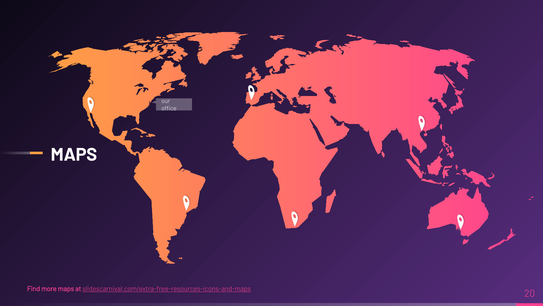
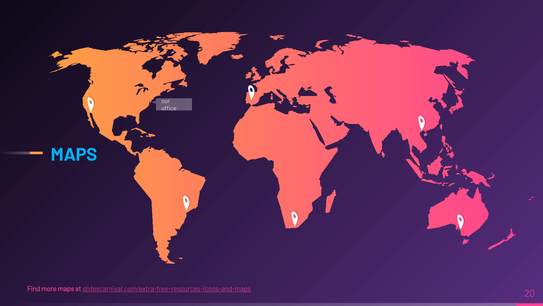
MAPS at (74, 155) colour: white -> light blue
